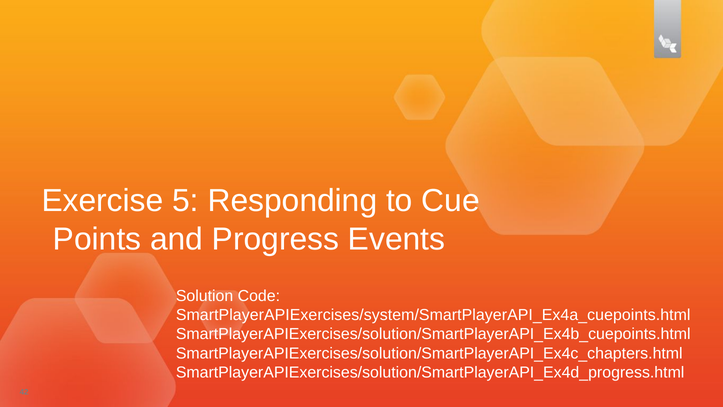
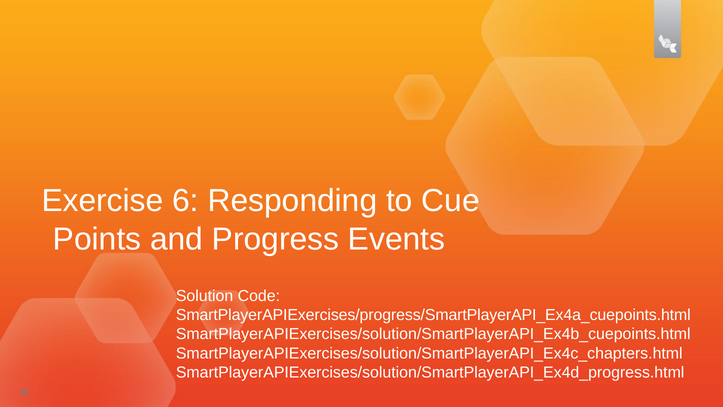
5: 5 -> 6
SmartPlayerAPIExercises/system/SmartPlayerAPI_Ex4a_cuepoints.html: SmartPlayerAPIExercises/system/SmartPlayerAPI_Ex4a_cuepoints.html -> SmartPlayerAPIExercises/progress/SmartPlayerAPI_Ex4a_cuepoints.html
